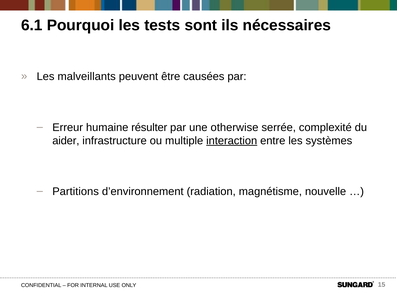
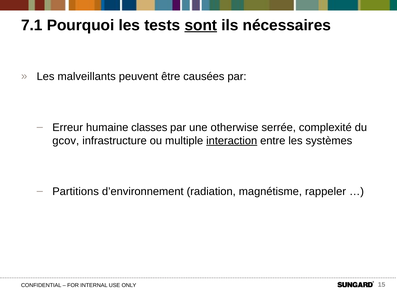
6.1: 6.1 -> 7.1
sont underline: none -> present
résulter: résulter -> classes
aider: aider -> gcov
nouvelle: nouvelle -> rappeler
